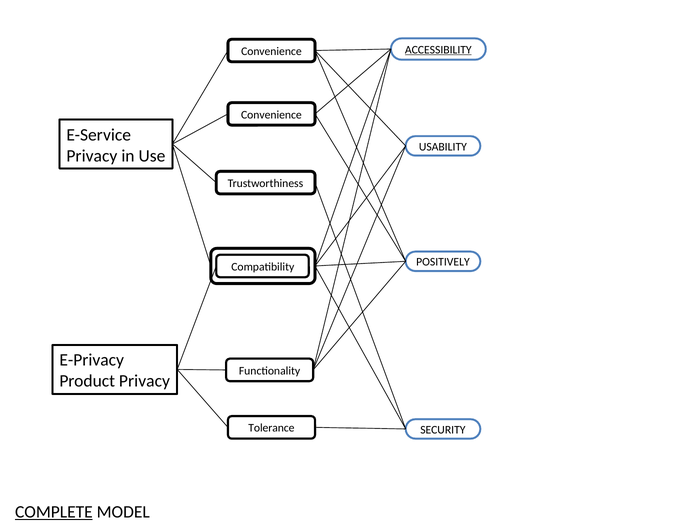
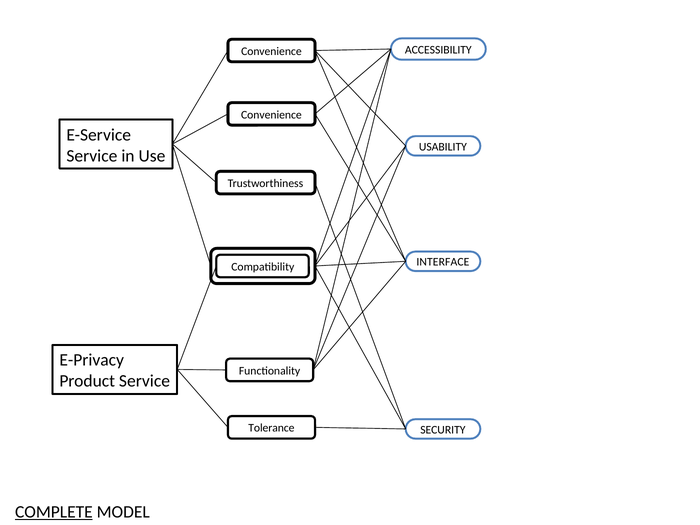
ACCESSIBILITY underline: present -> none
Privacy at (92, 156): Privacy -> Service
POSITIVELY: POSITIVELY -> INTERFACE
Product Privacy: Privacy -> Service
